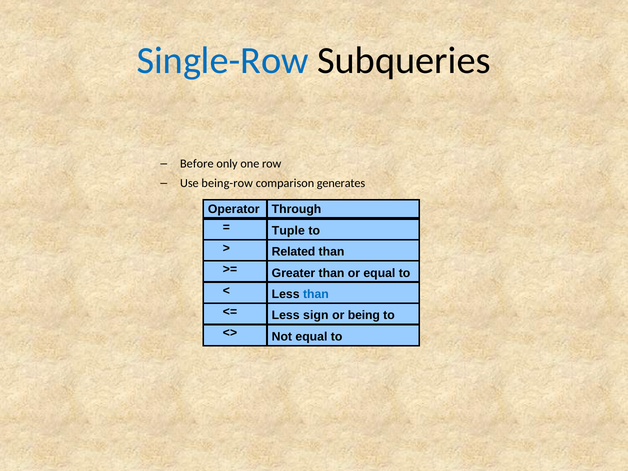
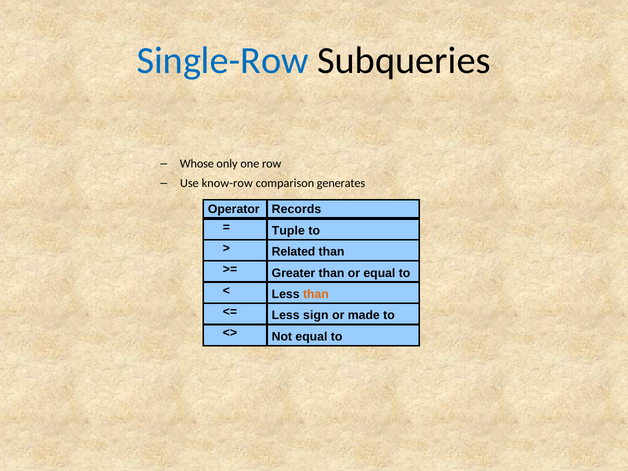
Before: Before -> Whose
being-row: being-row -> know-row
Through: Through -> Records
than at (316, 294) colour: blue -> orange
being: being -> made
